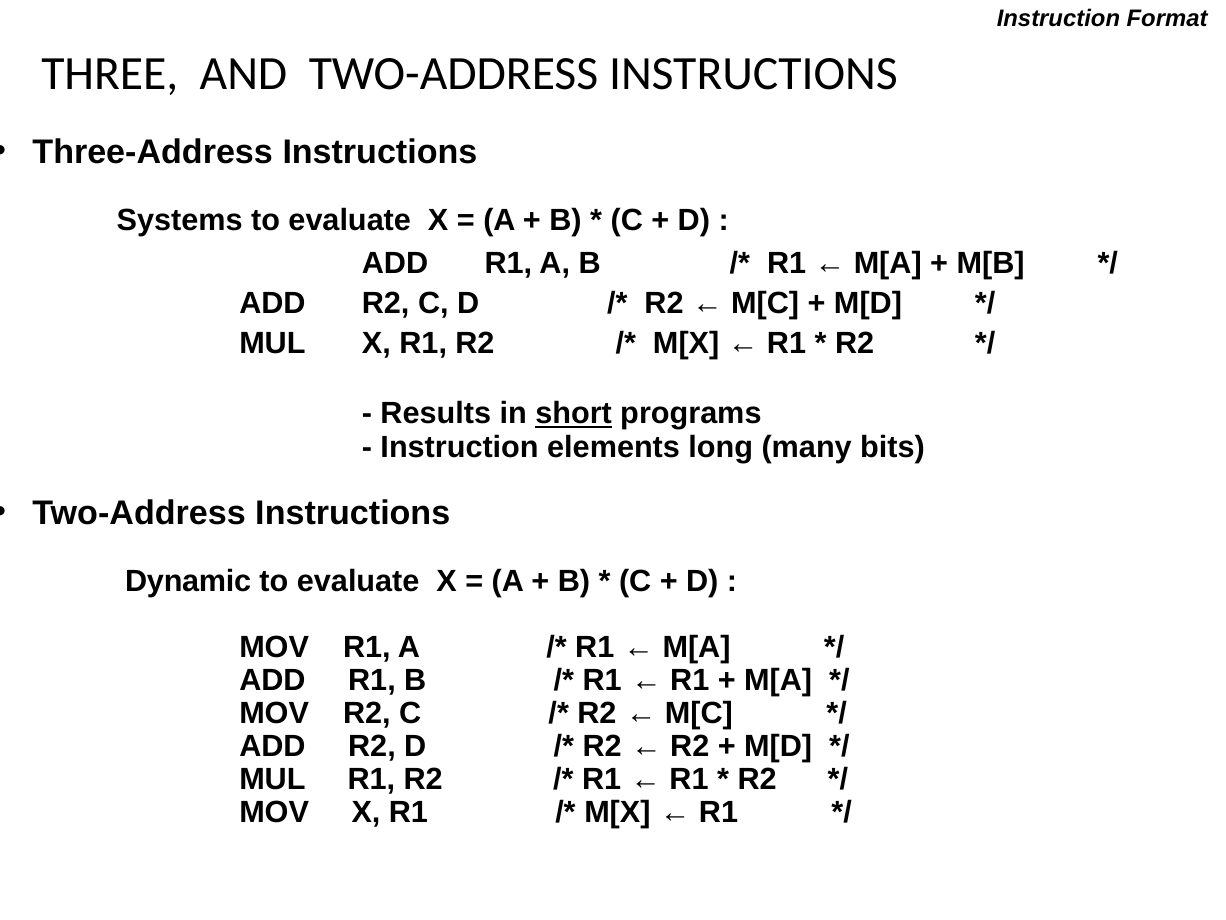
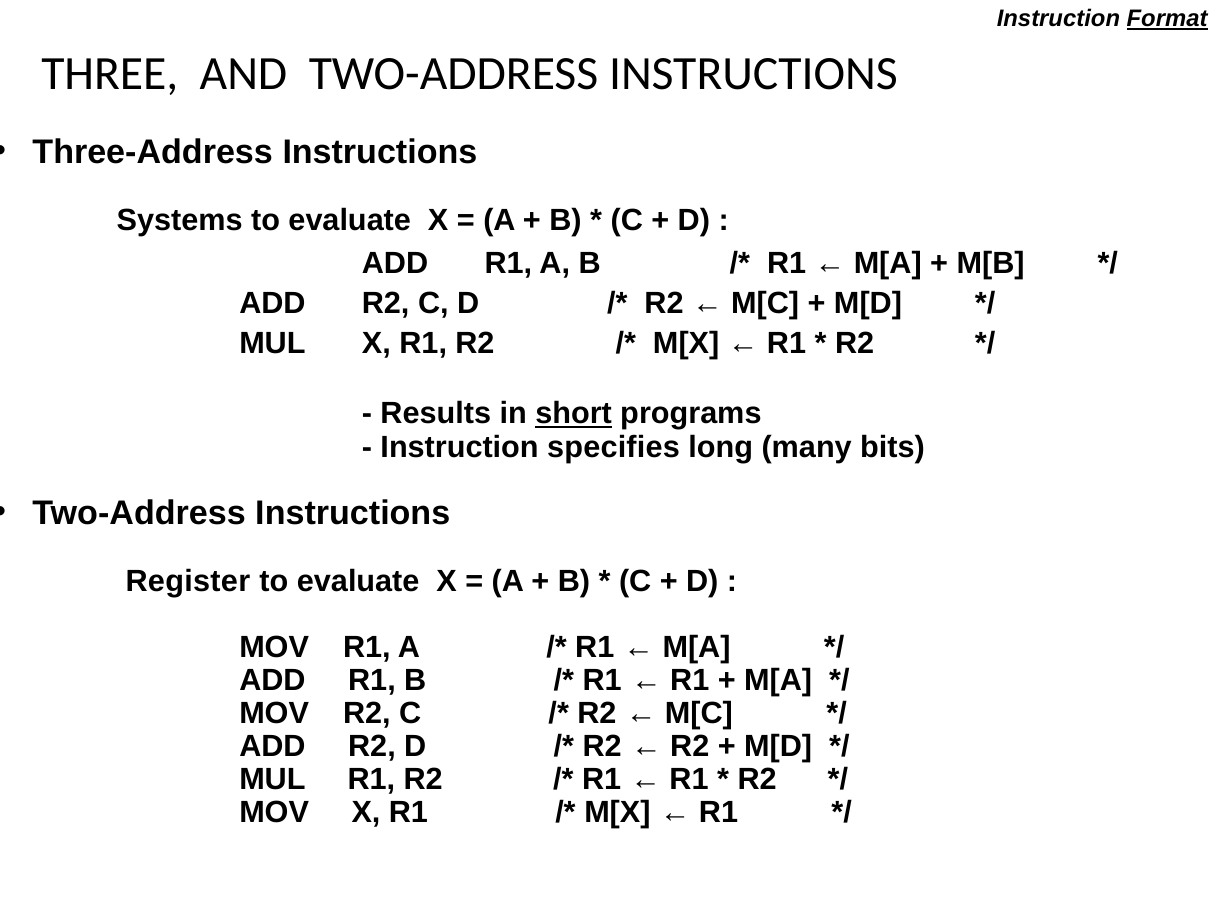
Format underline: none -> present
elements: elements -> specifies
Dynamic: Dynamic -> Register
